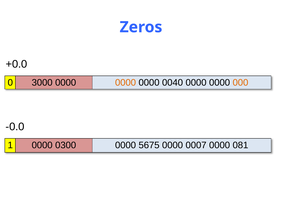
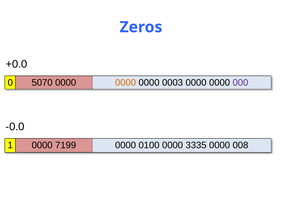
3000: 3000 -> 5070
0040: 0040 -> 0003
000 colour: orange -> purple
0300: 0300 -> 7199
5675: 5675 -> 0100
0007: 0007 -> 3335
081: 081 -> 008
